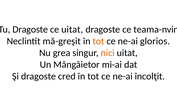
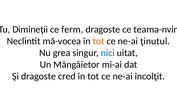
Dragoste at (30, 30): Dragoste -> Dimineţii
ce uitat: uitat -> ferm
mă-greşit: mă-greşit -> mă-vocea
glorios: glorios -> ţinutul
nici colour: orange -> blue
